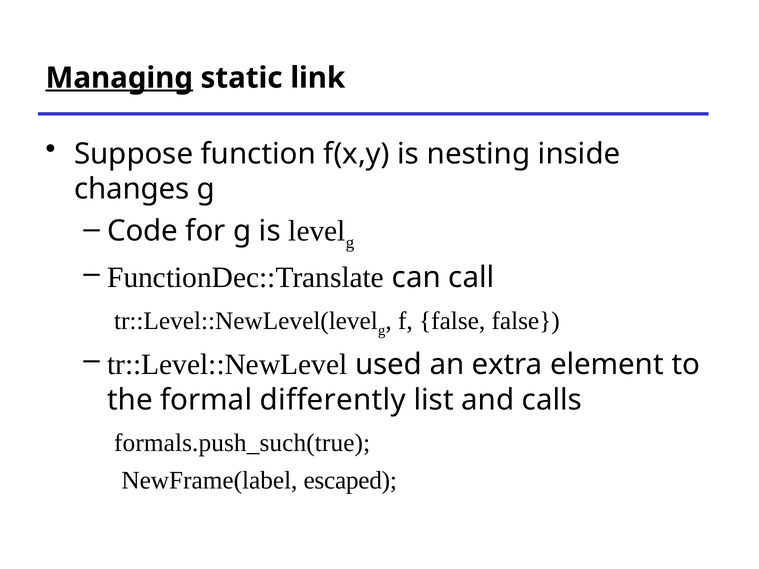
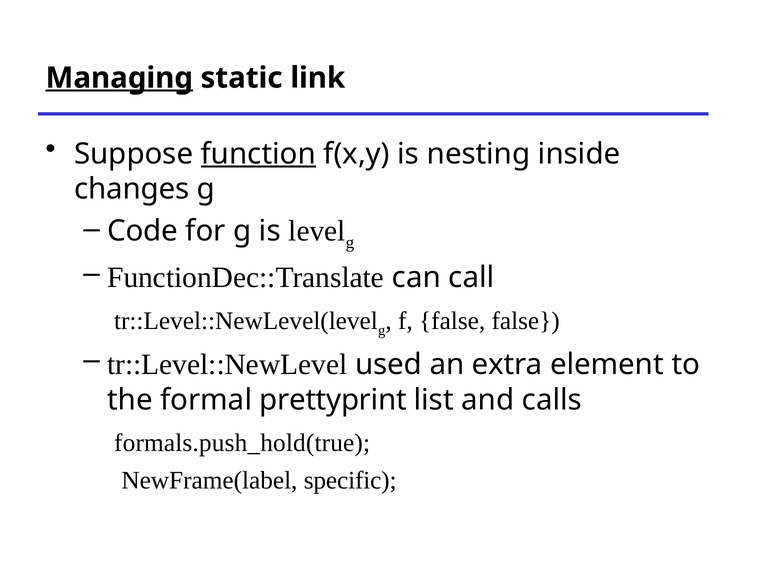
function underline: none -> present
differently: differently -> prettyprint
formals.push_such(true: formals.push_such(true -> formals.push_hold(true
escaped: escaped -> specific
